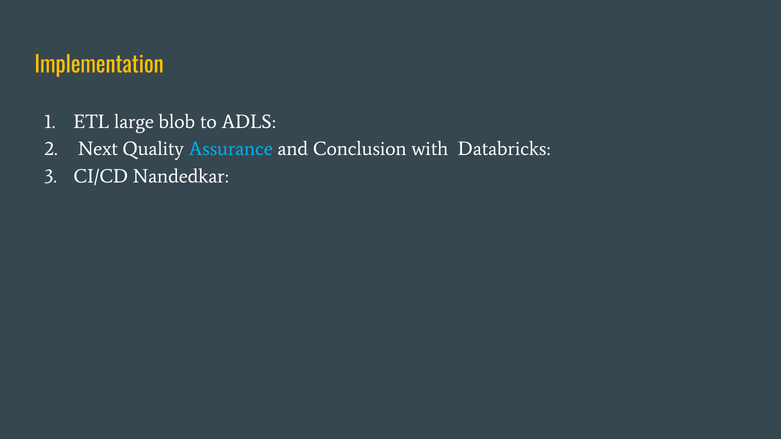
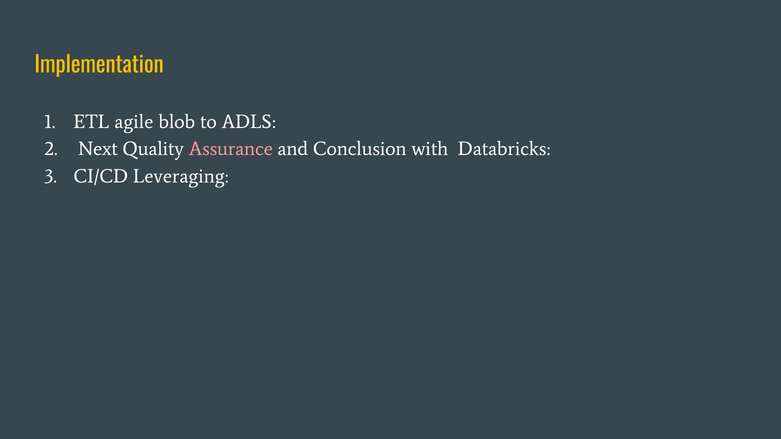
large: large -> agile
Assurance colour: light blue -> pink
Nandedkar: Nandedkar -> Leveraging
